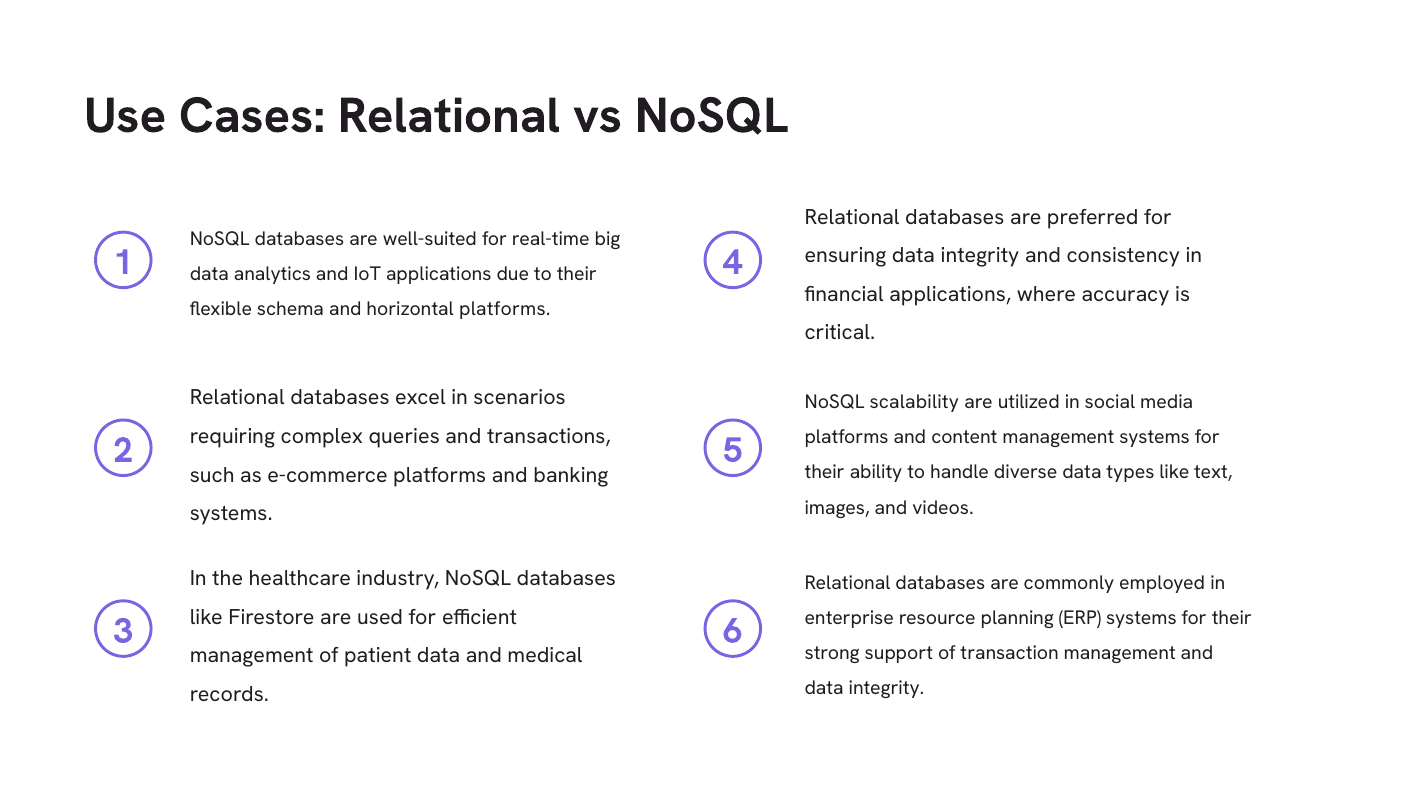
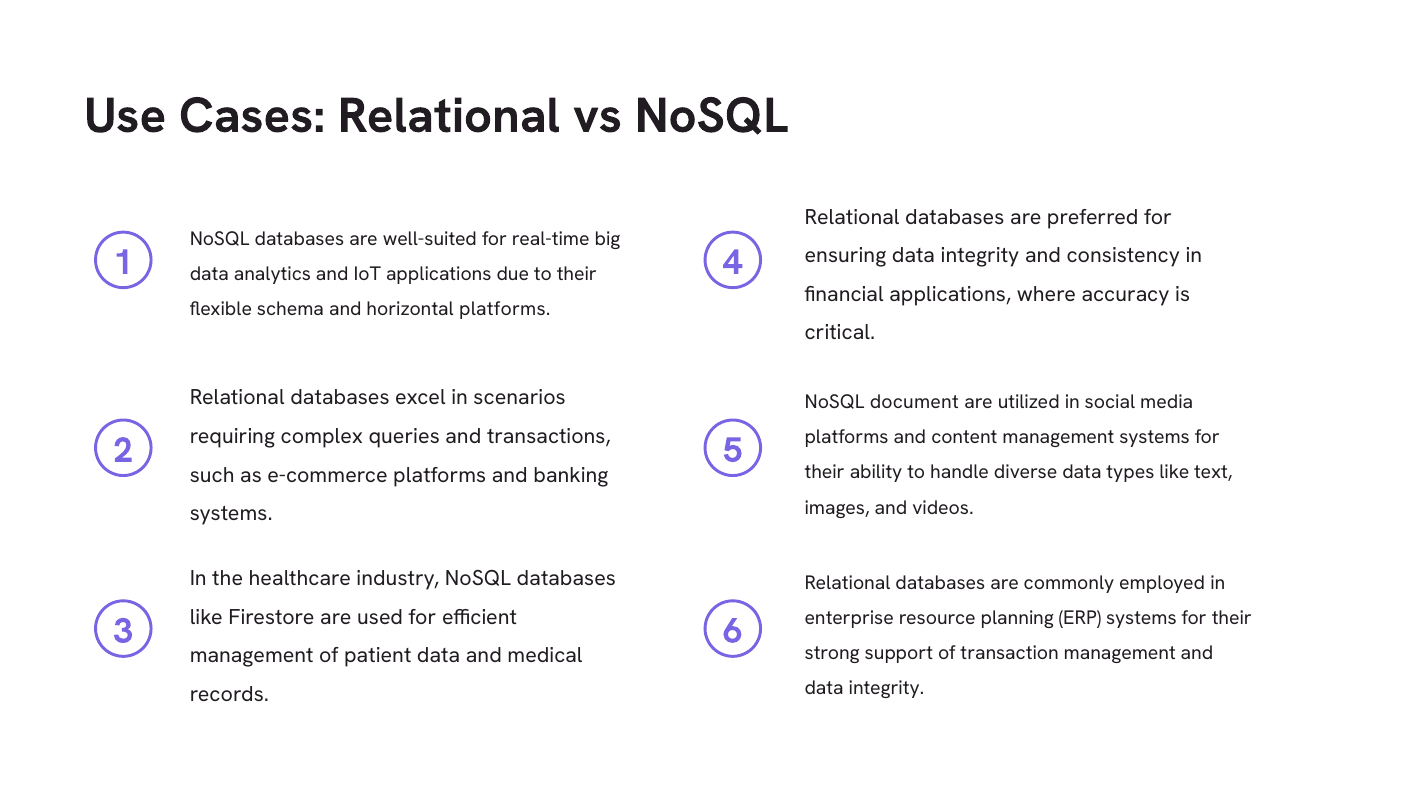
scalability: scalability -> document
